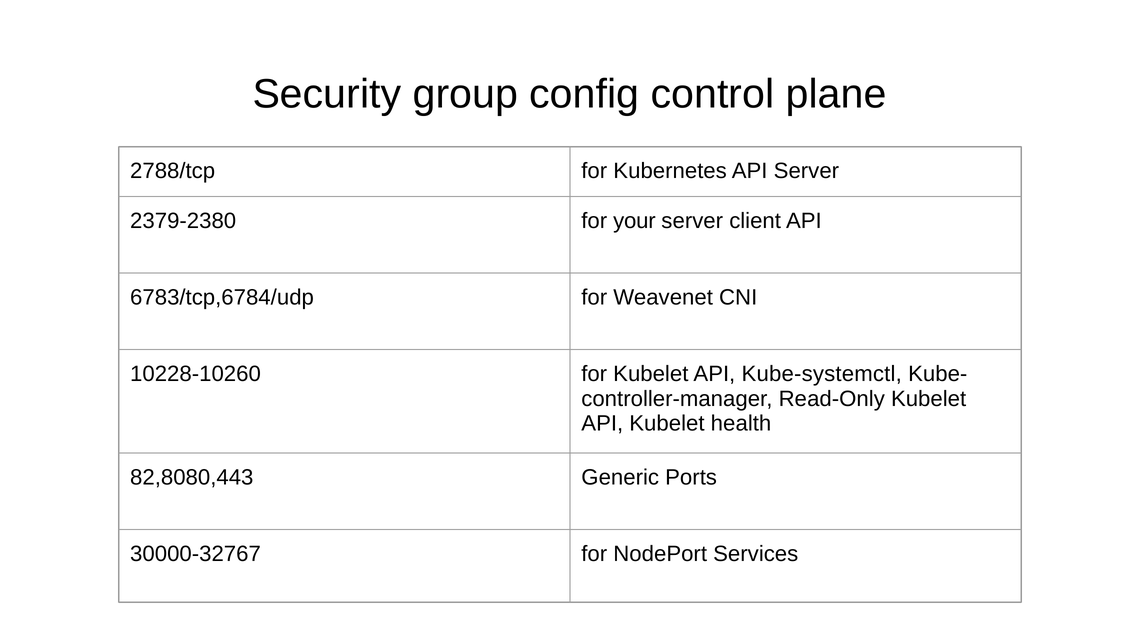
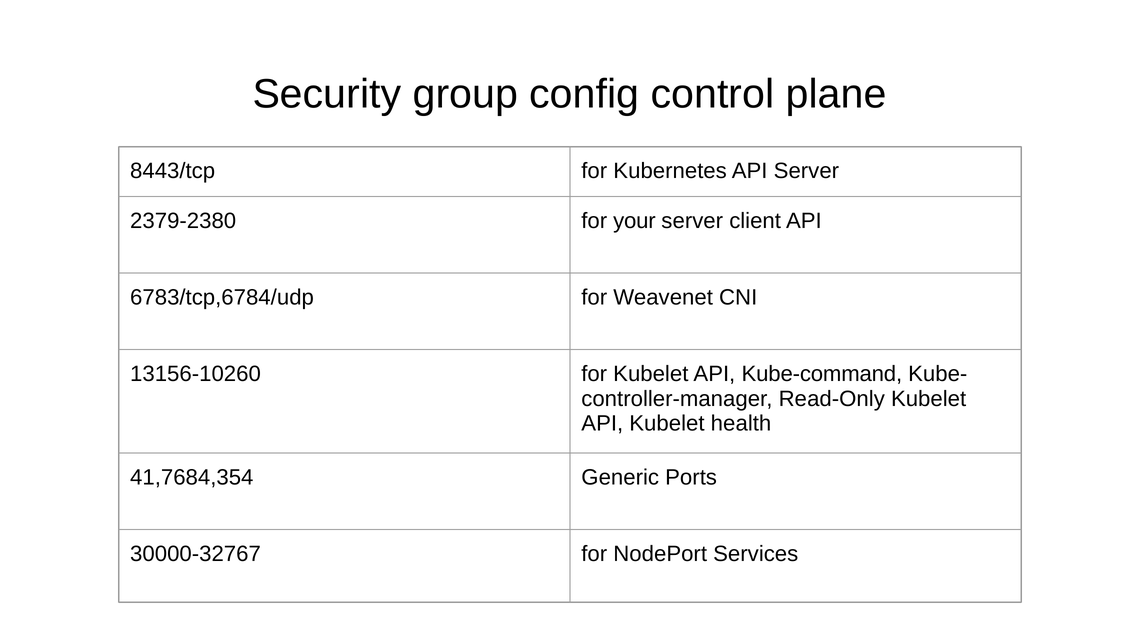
2788/tcp: 2788/tcp -> 8443/tcp
10228-10260: 10228-10260 -> 13156-10260
Kube-systemctl: Kube-systemctl -> Kube-command
82,8080,443: 82,8080,443 -> 41,7684,354
